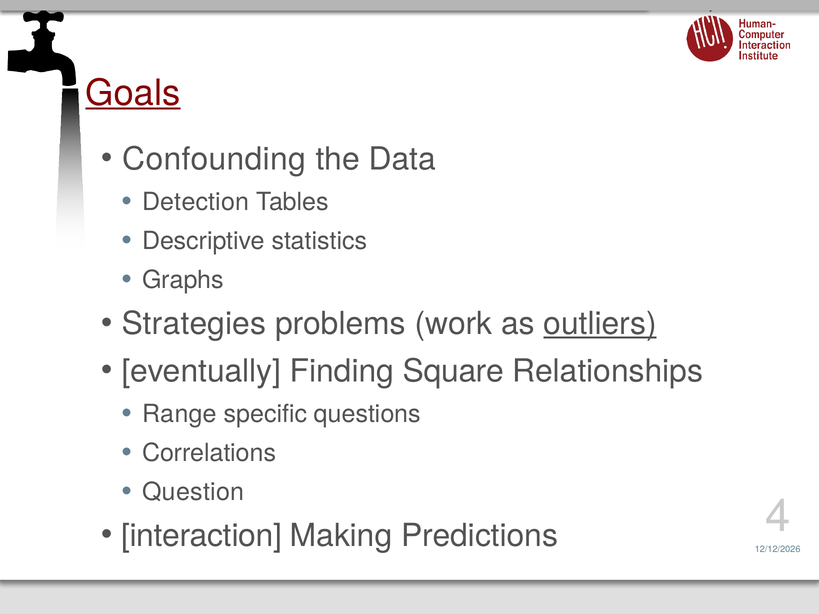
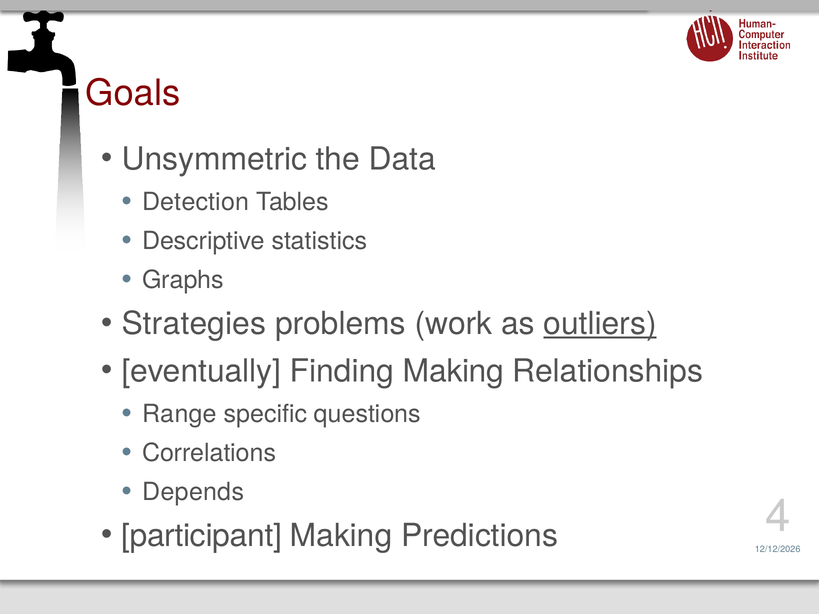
Goals underline: present -> none
Confounding: Confounding -> Unsymmetric
Finding Square: Square -> Making
Question: Question -> Depends
interaction: interaction -> participant
